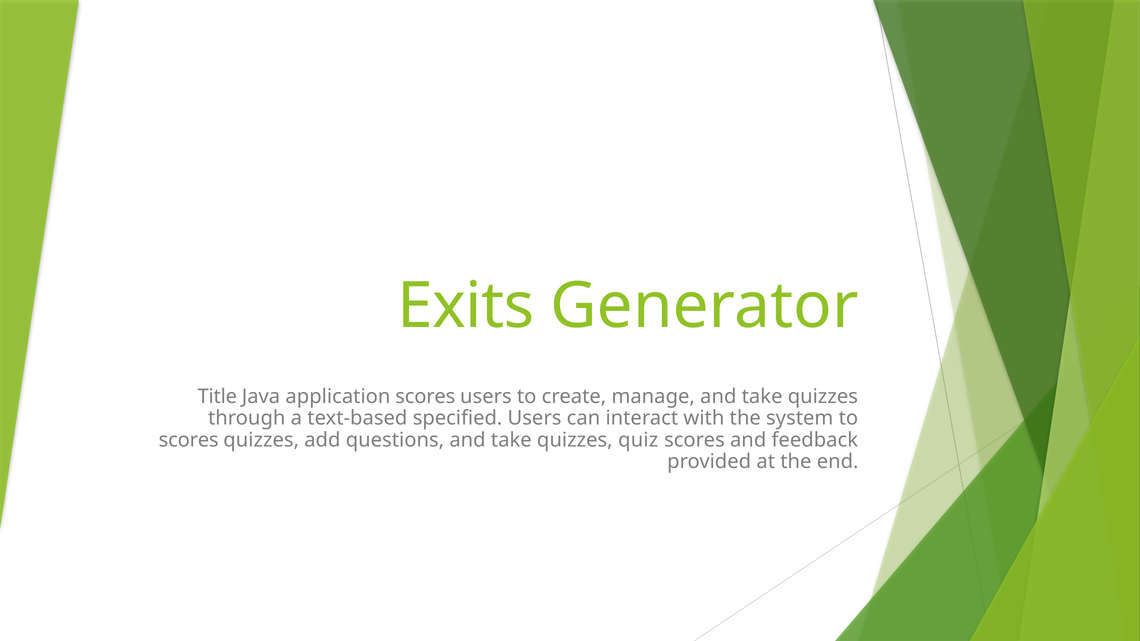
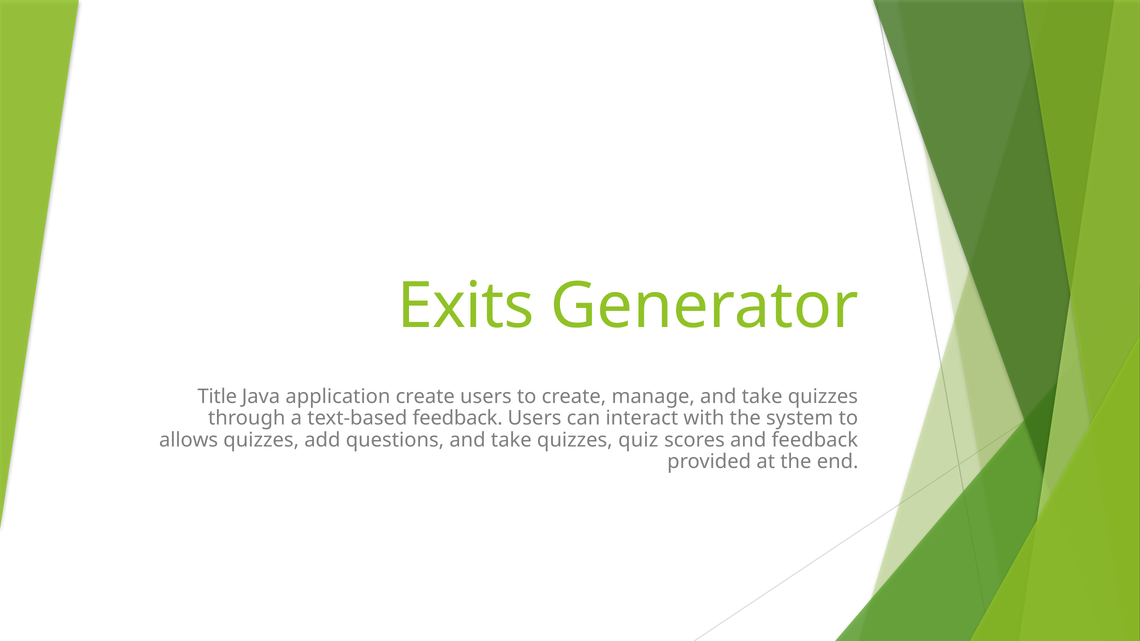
application scores: scores -> create
text-based specified: specified -> feedback
scores at (189, 440): scores -> allows
